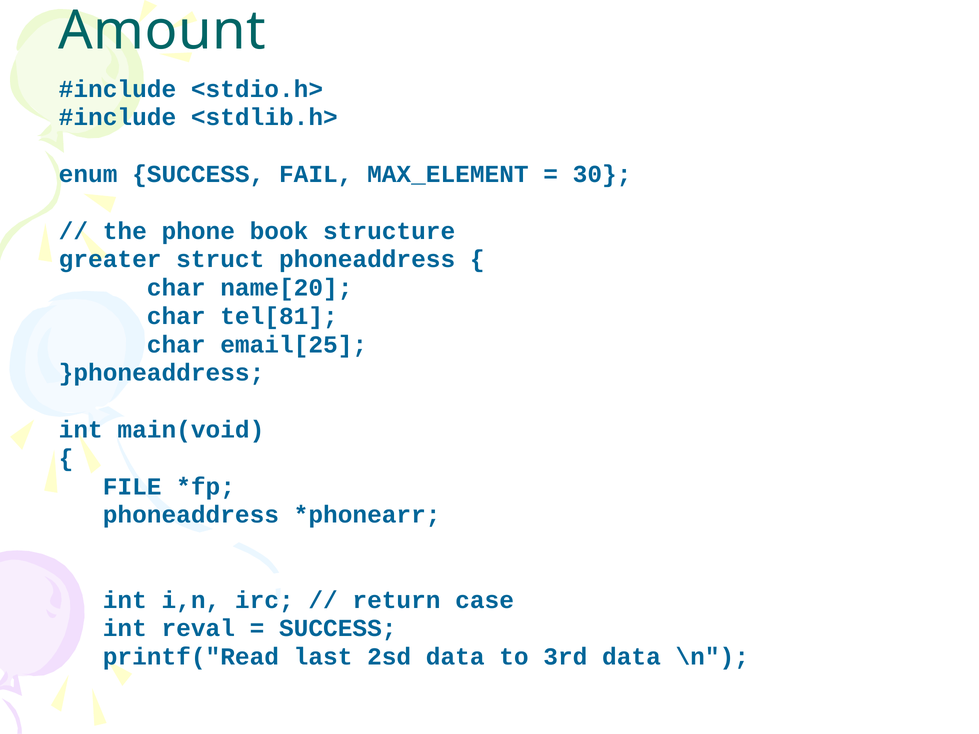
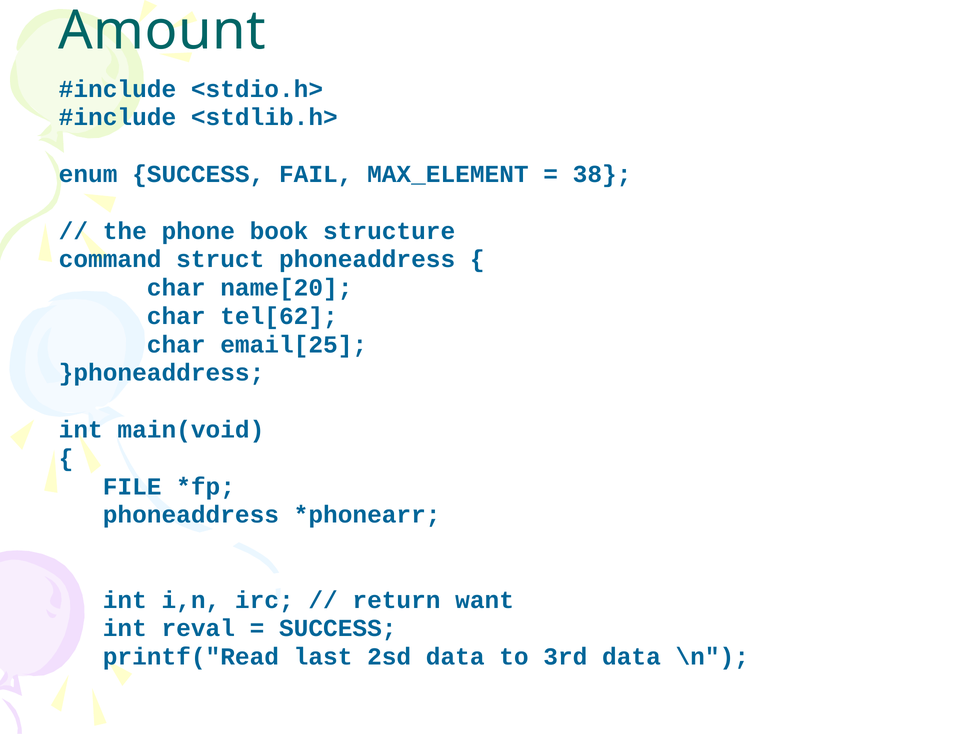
30: 30 -> 38
greater: greater -> command
tel[81: tel[81 -> tel[62
case: case -> want
